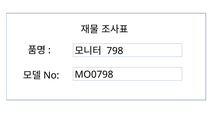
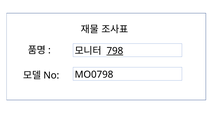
798 underline: none -> present
